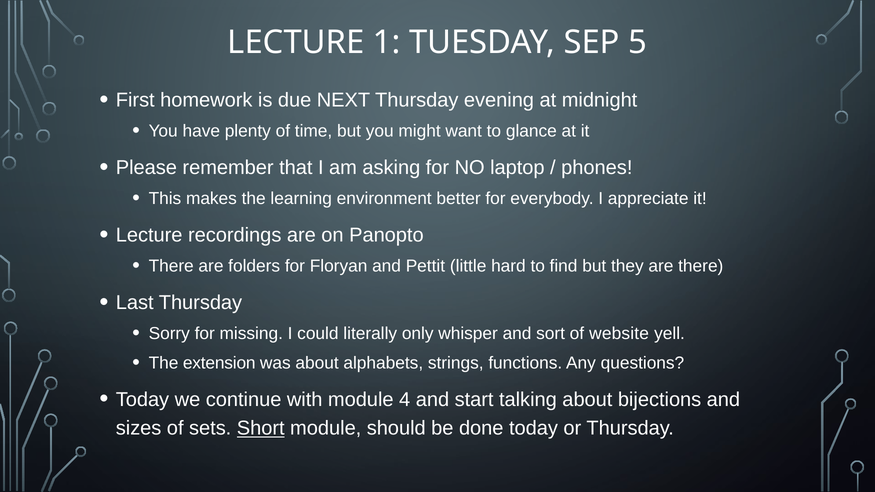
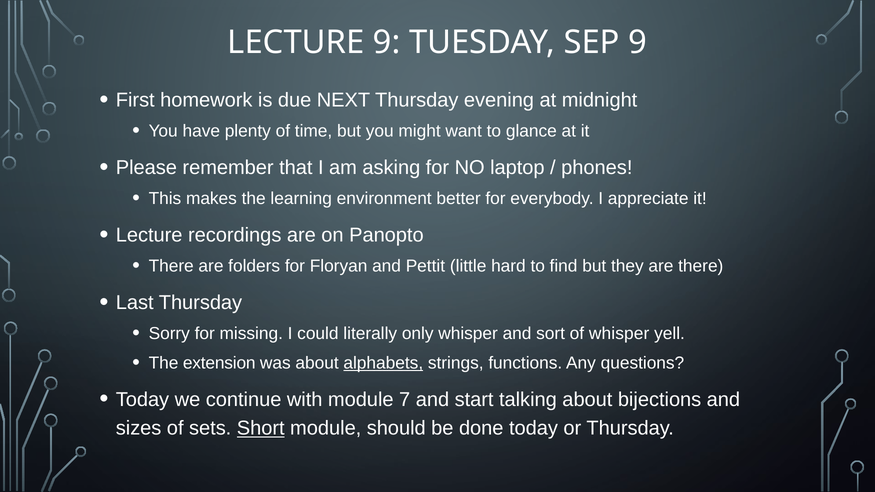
LECTURE 1: 1 -> 9
SEP 5: 5 -> 9
of website: website -> whisper
alphabets underline: none -> present
4: 4 -> 7
